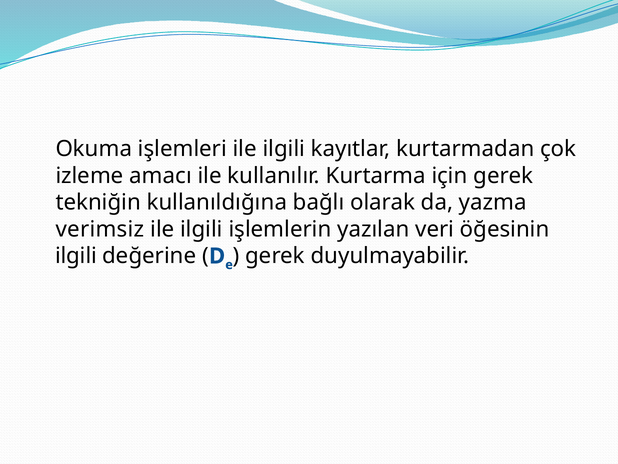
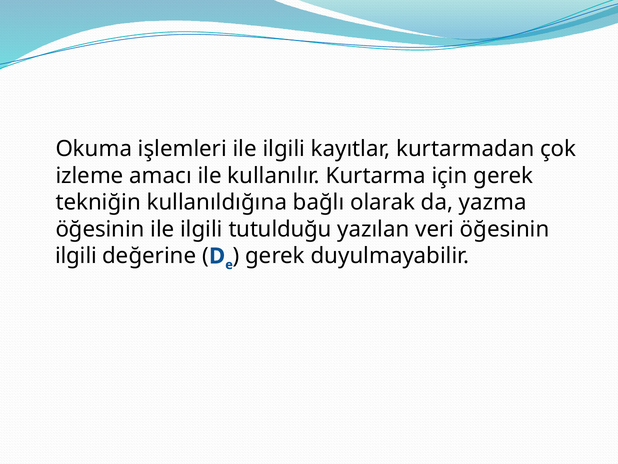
verimsiz at (100, 229): verimsiz -> öğesinin
işlemlerin: işlemlerin -> tutulduğu
